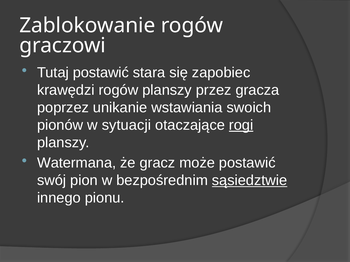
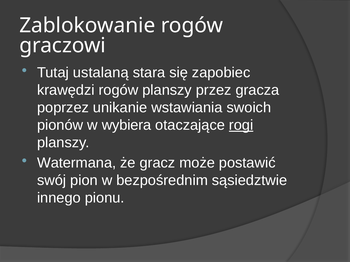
Tutaj postawić: postawić -> ustalaną
sytuacji: sytuacji -> wybiera
sąsiedztwie underline: present -> none
